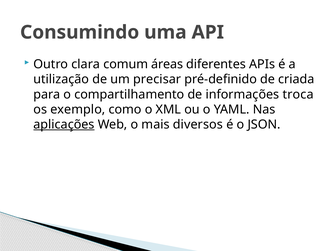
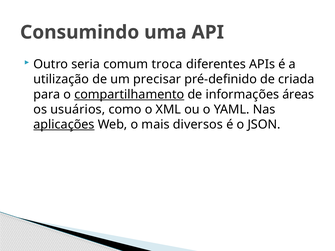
clara: clara -> seria
áreas: áreas -> troca
compartilhamento underline: none -> present
troca: troca -> áreas
exemplo: exemplo -> usuários
